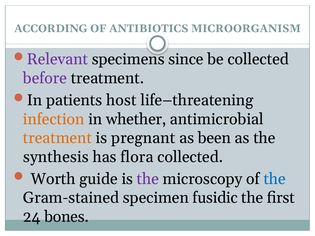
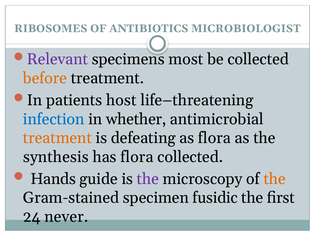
ACCORDING: ACCORDING -> RIBOSOMES
MICROORGANISM: MICROORGANISM -> MICROBIOLOGIST
since: since -> most
before colour: purple -> orange
infection colour: orange -> blue
pregnant: pregnant -> defeating
as been: been -> flora
Worth: Worth -> Hands
the at (275, 179) colour: blue -> orange
bones: bones -> never
